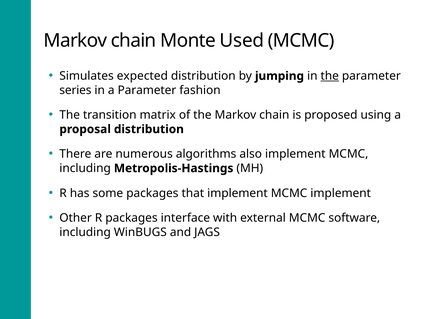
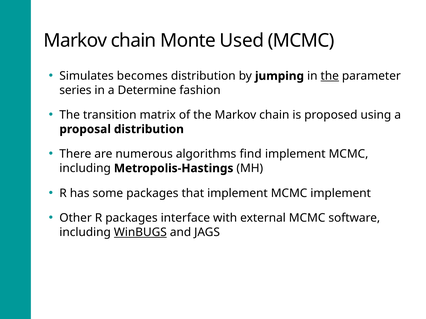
expected: expected -> becomes
a Parameter: Parameter -> Determine
also: also -> find
WinBUGS underline: none -> present
